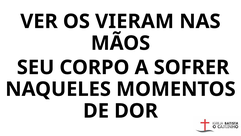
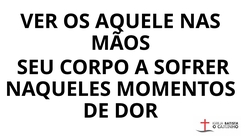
VIERAM: VIERAM -> AQUELE
